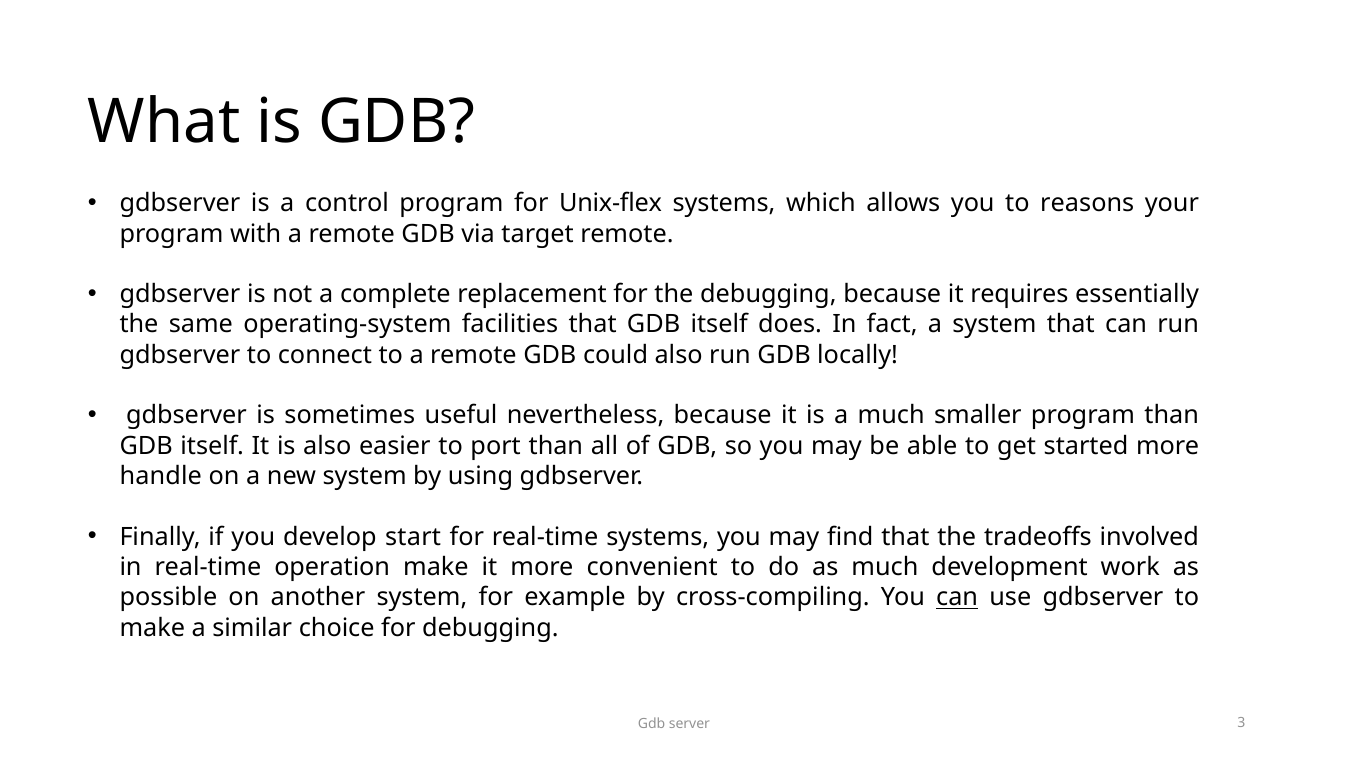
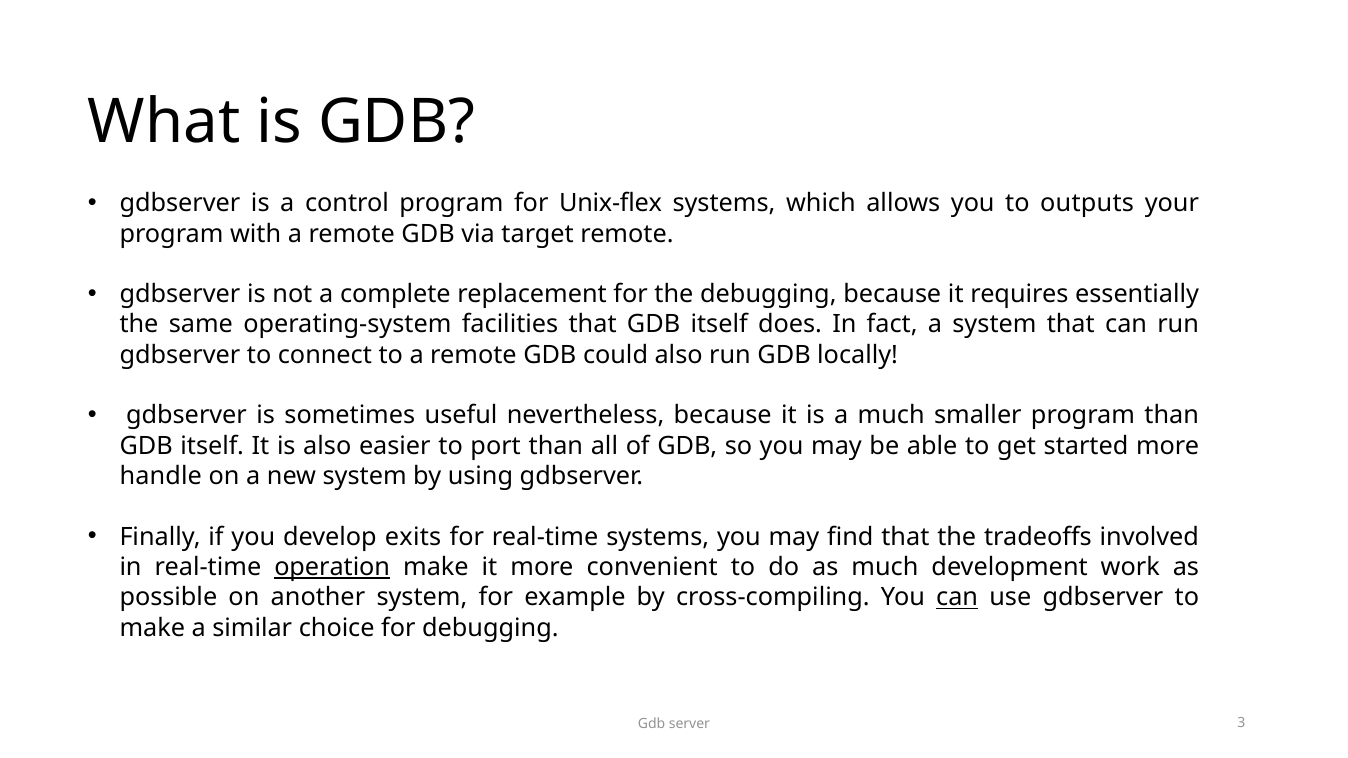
reasons: reasons -> outputs
start: start -> exits
operation underline: none -> present
